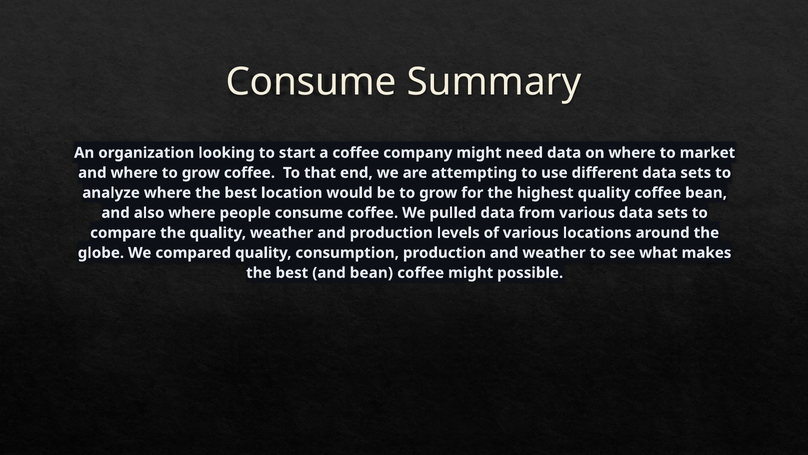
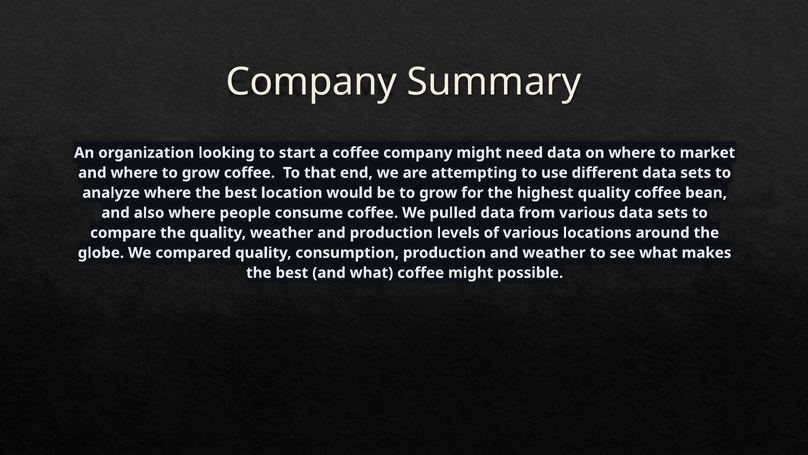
Consume at (311, 82): Consume -> Company
and bean: bean -> what
